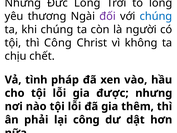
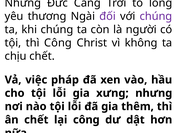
Đức Lòng: Lòng -> Càng
chúng at (156, 16) colour: blue -> purple
tình: tình -> việc
được: được -> xưng
ân phải: phải -> chết
